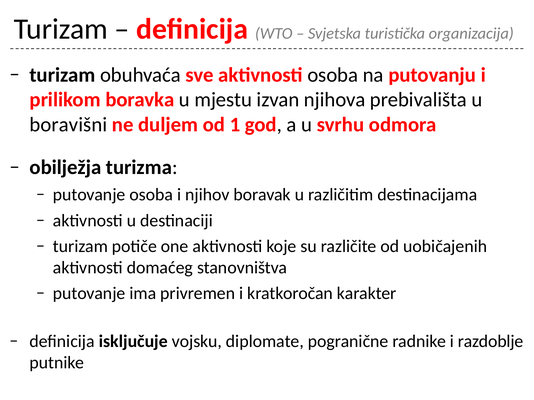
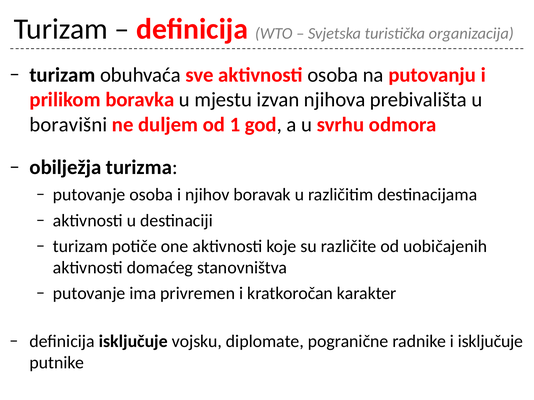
i razdoblje: razdoblje -> isključuje
